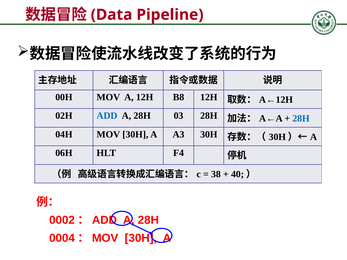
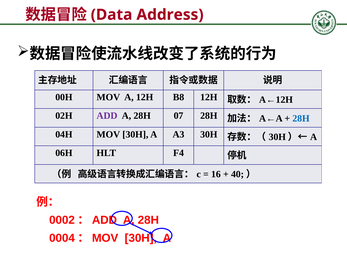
Pipeline: Pipeline -> Address
ADD colour: blue -> purple
03: 03 -> 07
38: 38 -> 16
